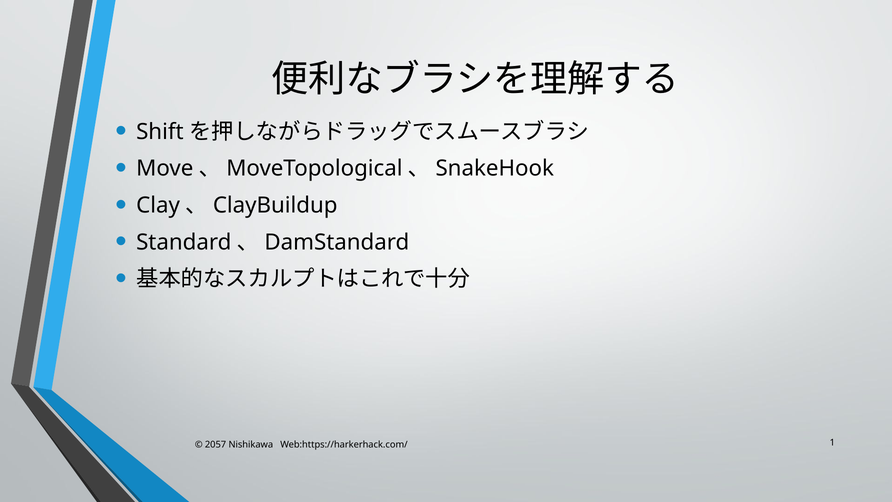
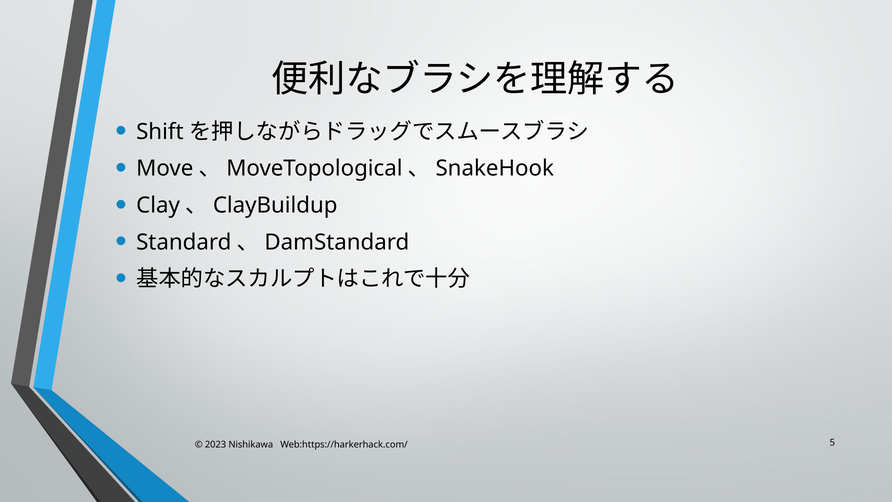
2057: 2057 -> 2023
1: 1 -> 5
